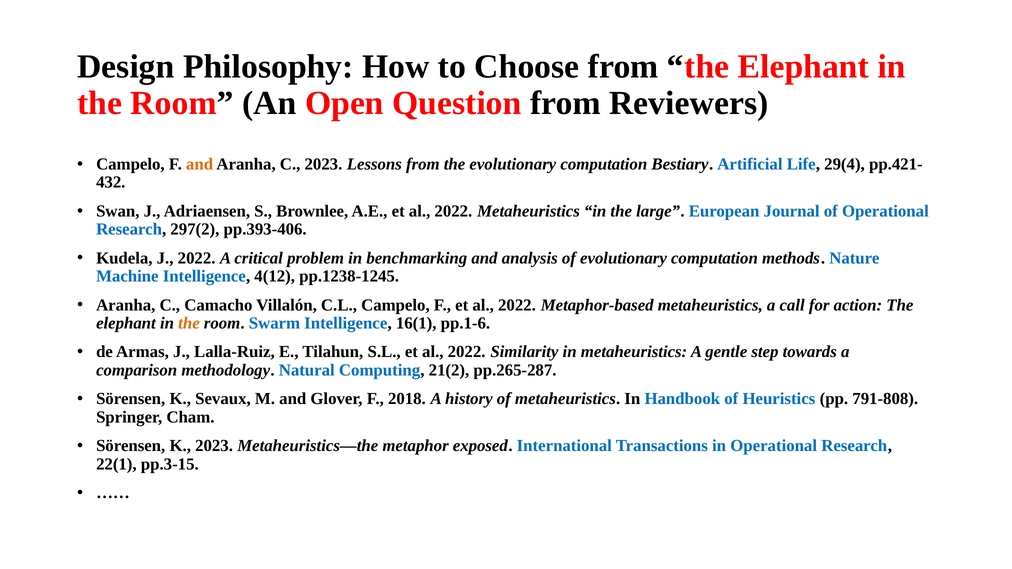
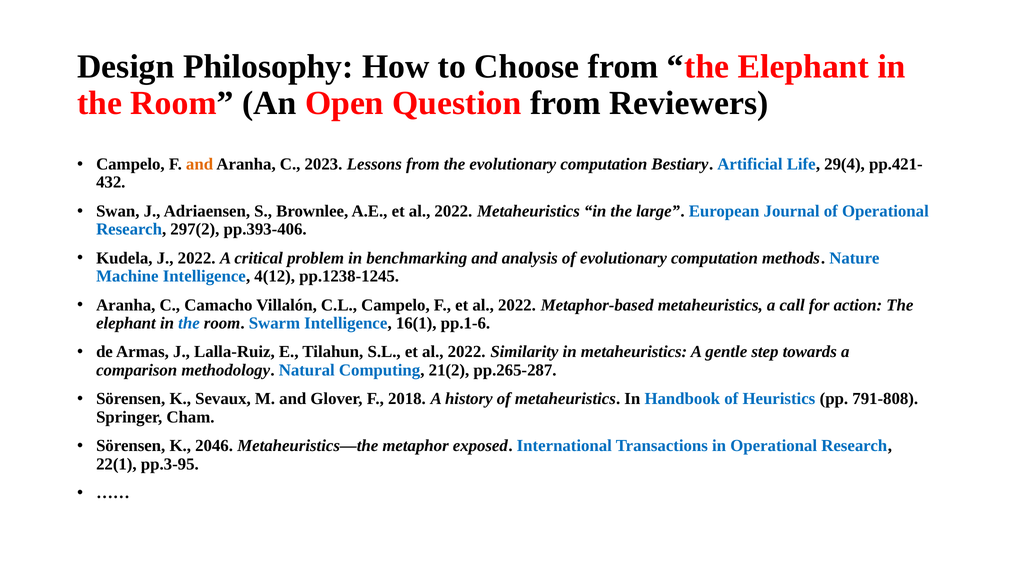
the at (189, 323) colour: orange -> blue
K 2023: 2023 -> 2046
pp.3-15: pp.3-15 -> pp.3-95
